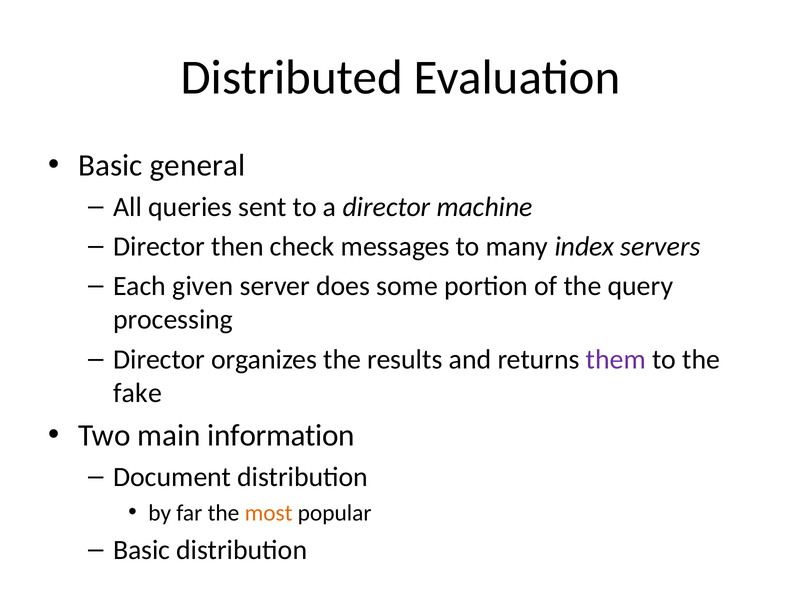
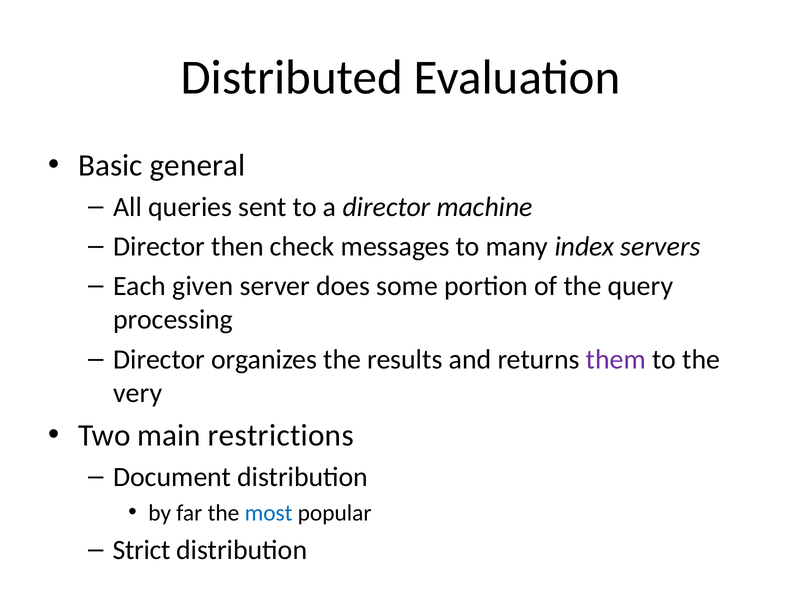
fake: fake -> very
information: information -> restrictions
most colour: orange -> blue
Basic at (142, 550): Basic -> Strict
